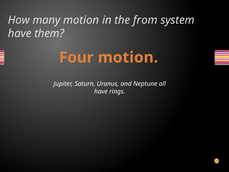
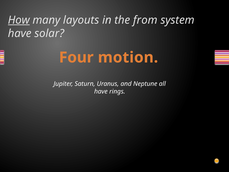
How underline: none -> present
many motion: motion -> layouts
them: them -> solar
